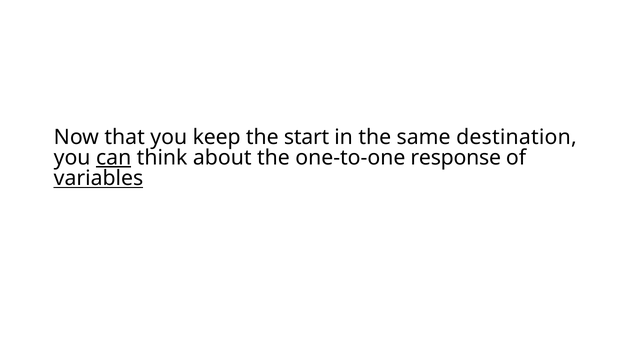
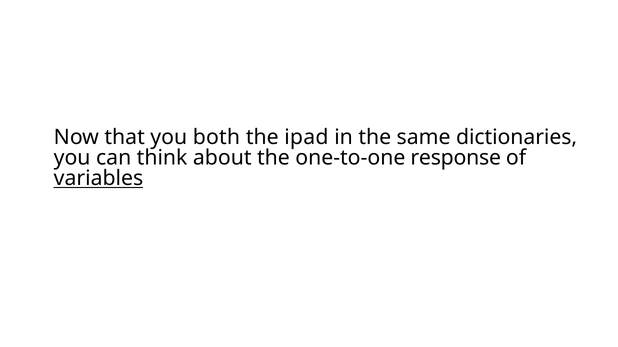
keep: keep -> both
start: start -> ipad
destination: destination -> dictionaries
can underline: present -> none
